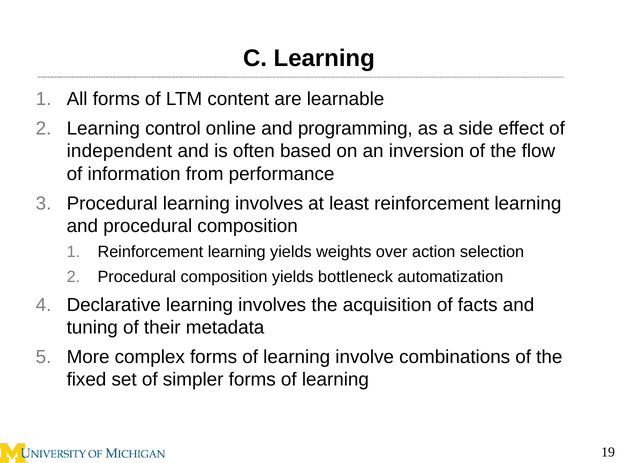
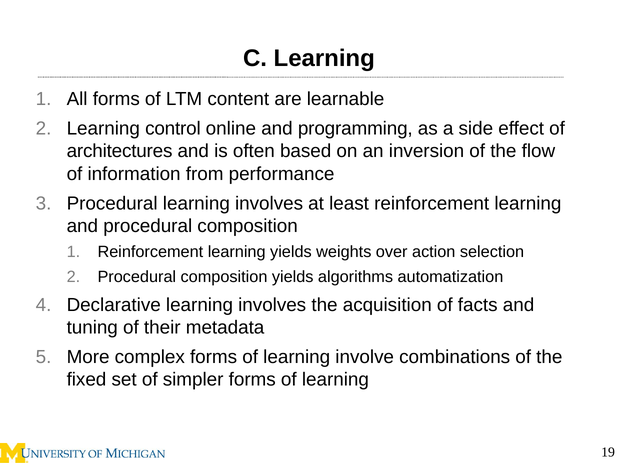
independent: independent -> architectures
bottleneck: bottleneck -> algorithms
